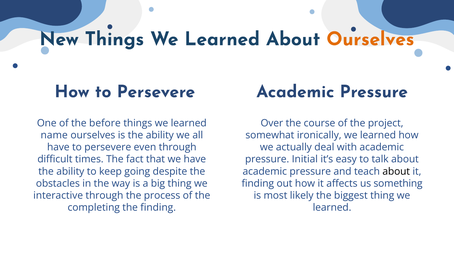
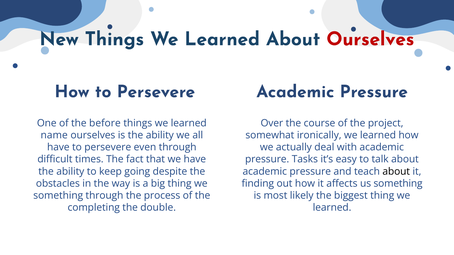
Ourselves at (370, 39) colour: orange -> red
Initial: Initial -> Tasks
interactive at (58, 196): interactive -> something
the finding: finding -> double
